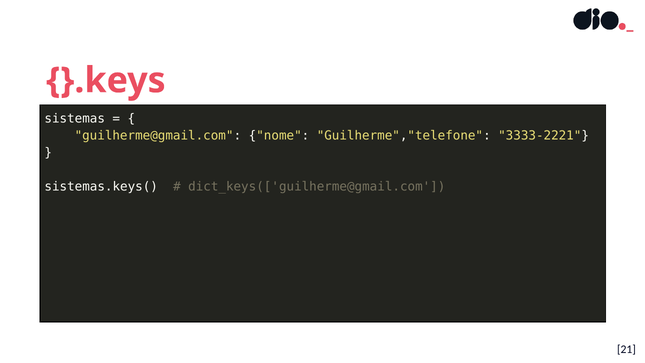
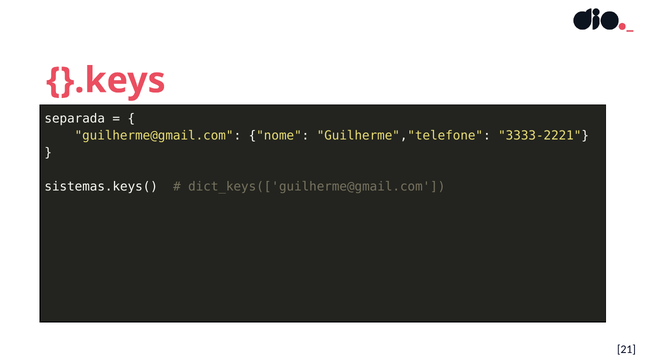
sistemas: sistemas -> separada
